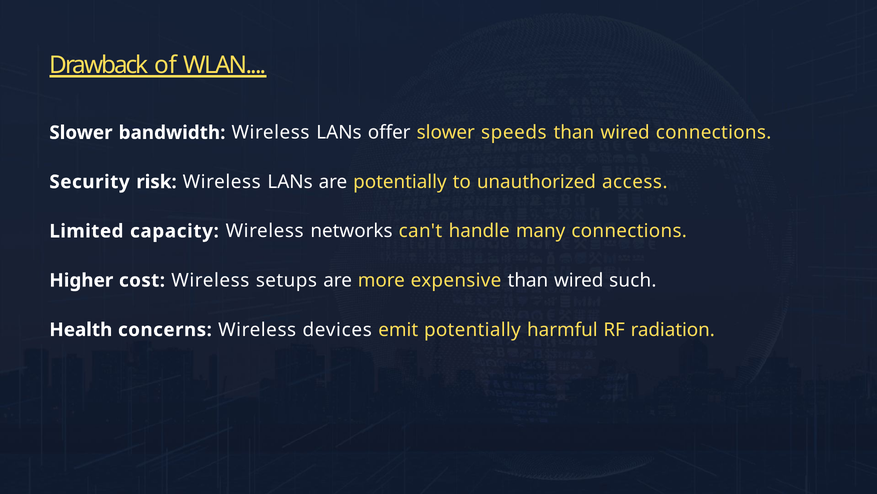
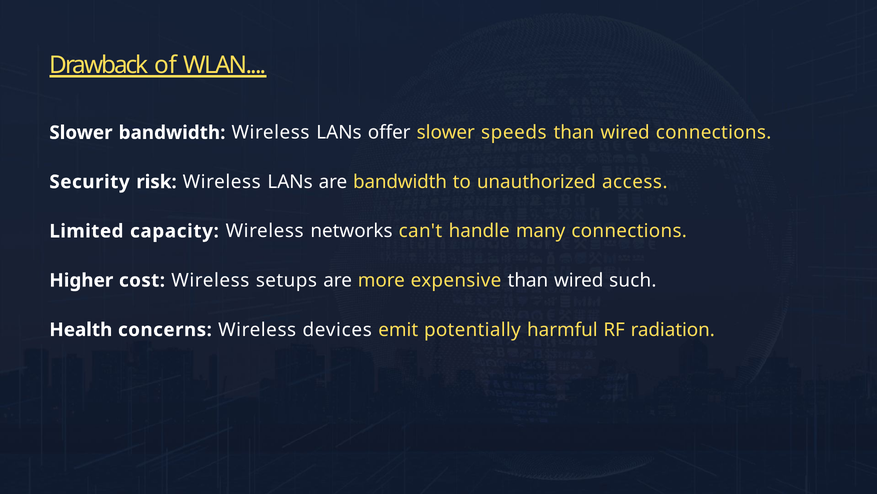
are potentially: potentially -> bandwidth
